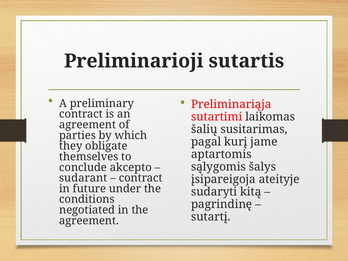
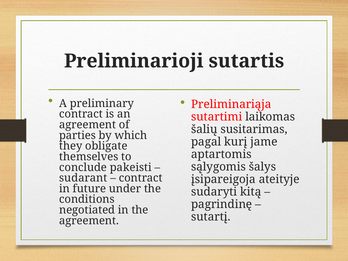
akcepto: akcepto -> pakeisti
